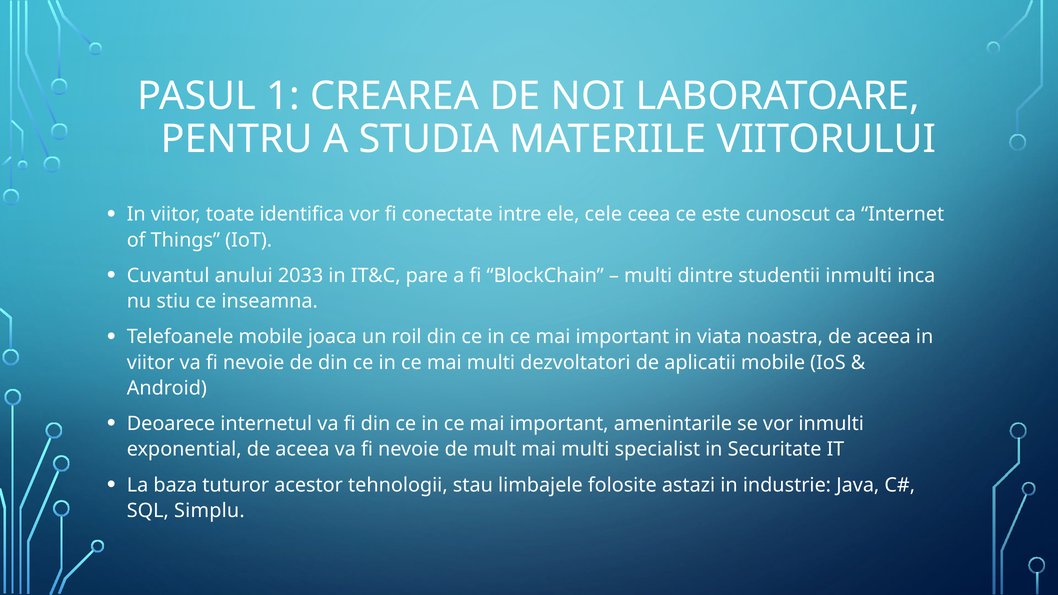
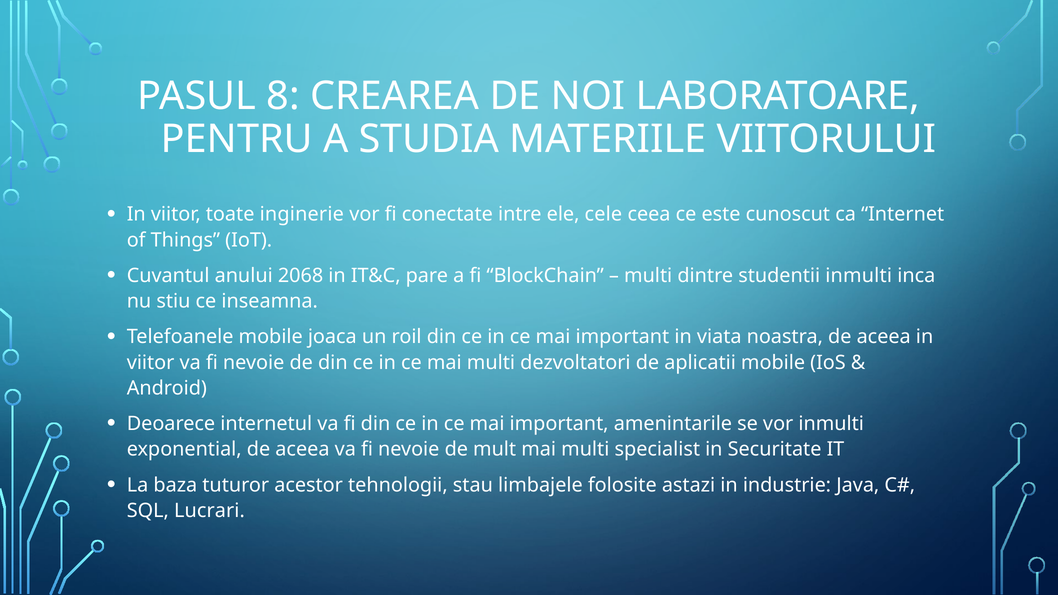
1: 1 -> 8
identifica: identifica -> inginerie
2033: 2033 -> 2068
Simplu: Simplu -> Lucrari
